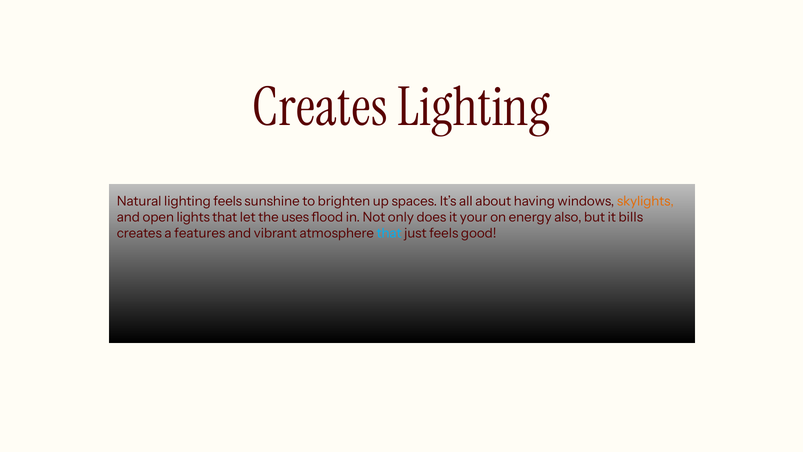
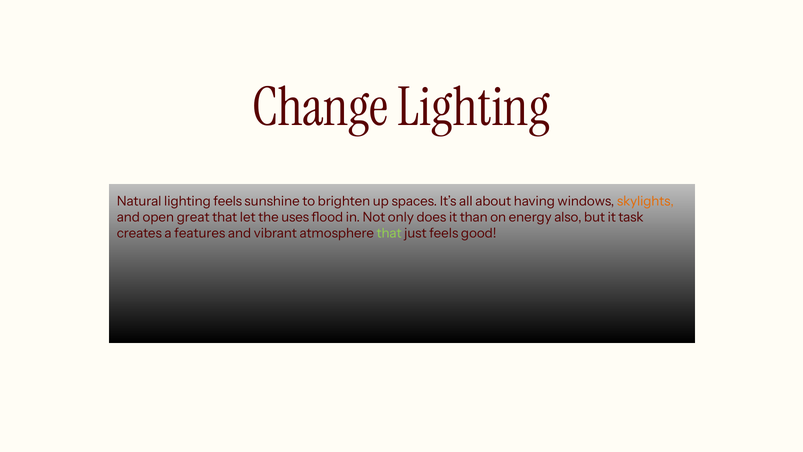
Creates at (320, 107): Creates -> Change
lights: lights -> great
your: your -> than
bills: bills -> task
that at (389, 233) colour: light blue -> light green
